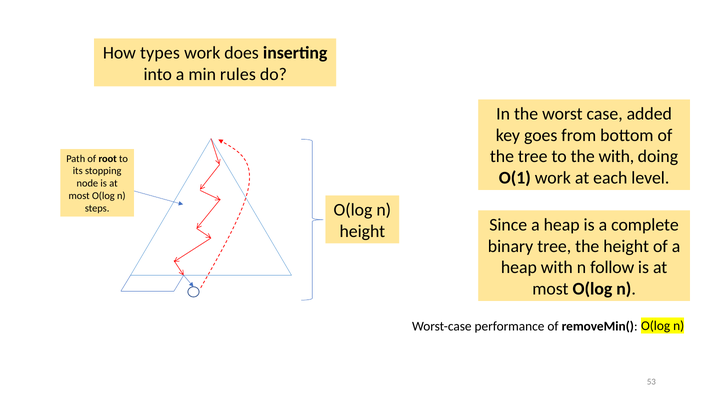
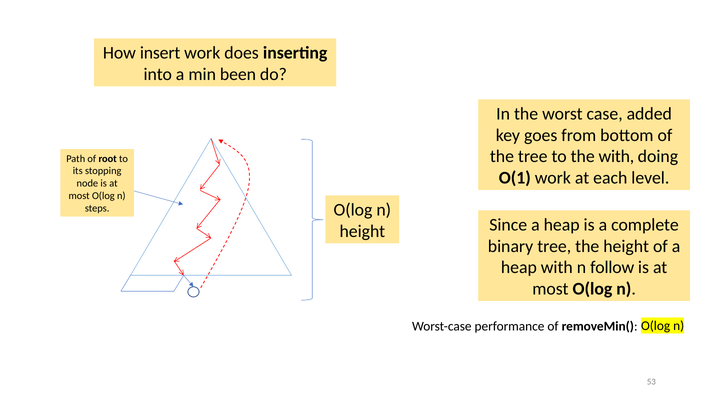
types: types -> insert
rules: rules -> been
